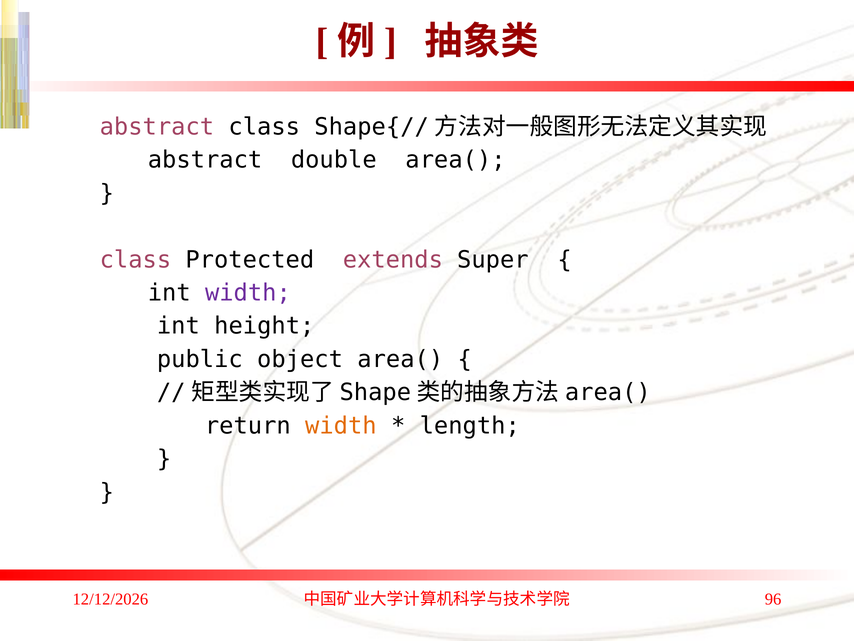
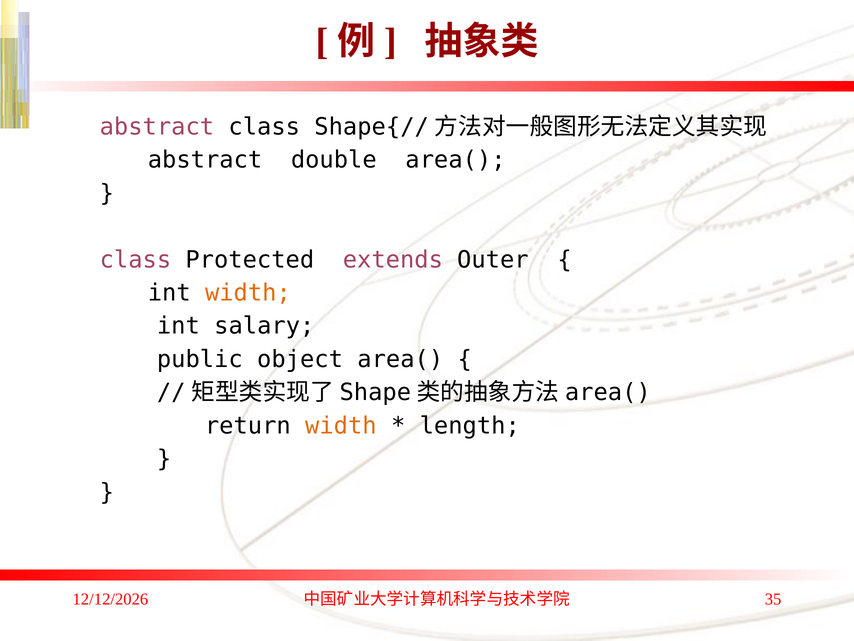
Super: Super -> Outer
width at (248, 293) colour: purple -> orange
height: height -> salary
96: 96 -> 35
